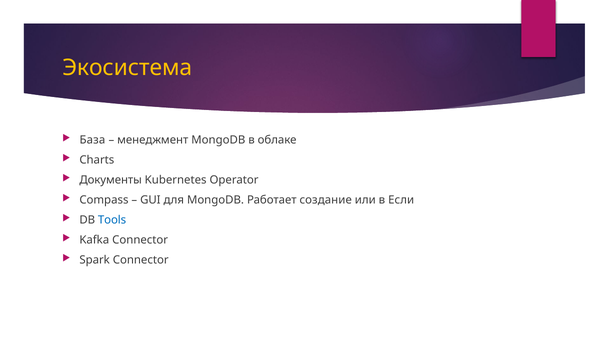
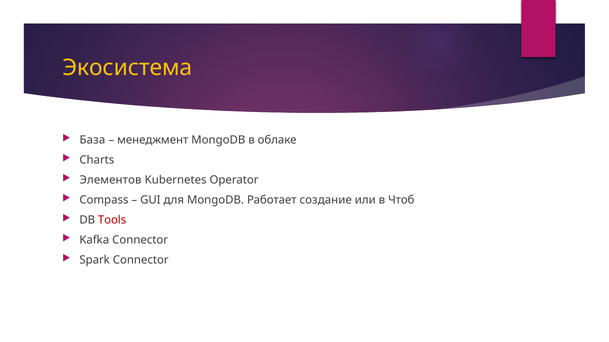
Документы: Документы -> Элементов
Если: Если -> Чтоб
Tools colour: blue -> red
